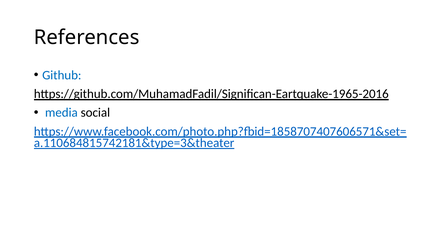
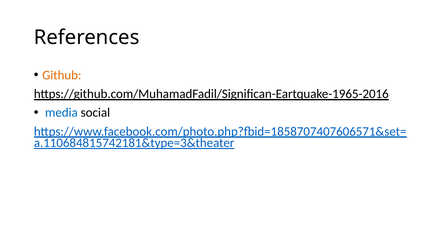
Github colour: blue -> orange
